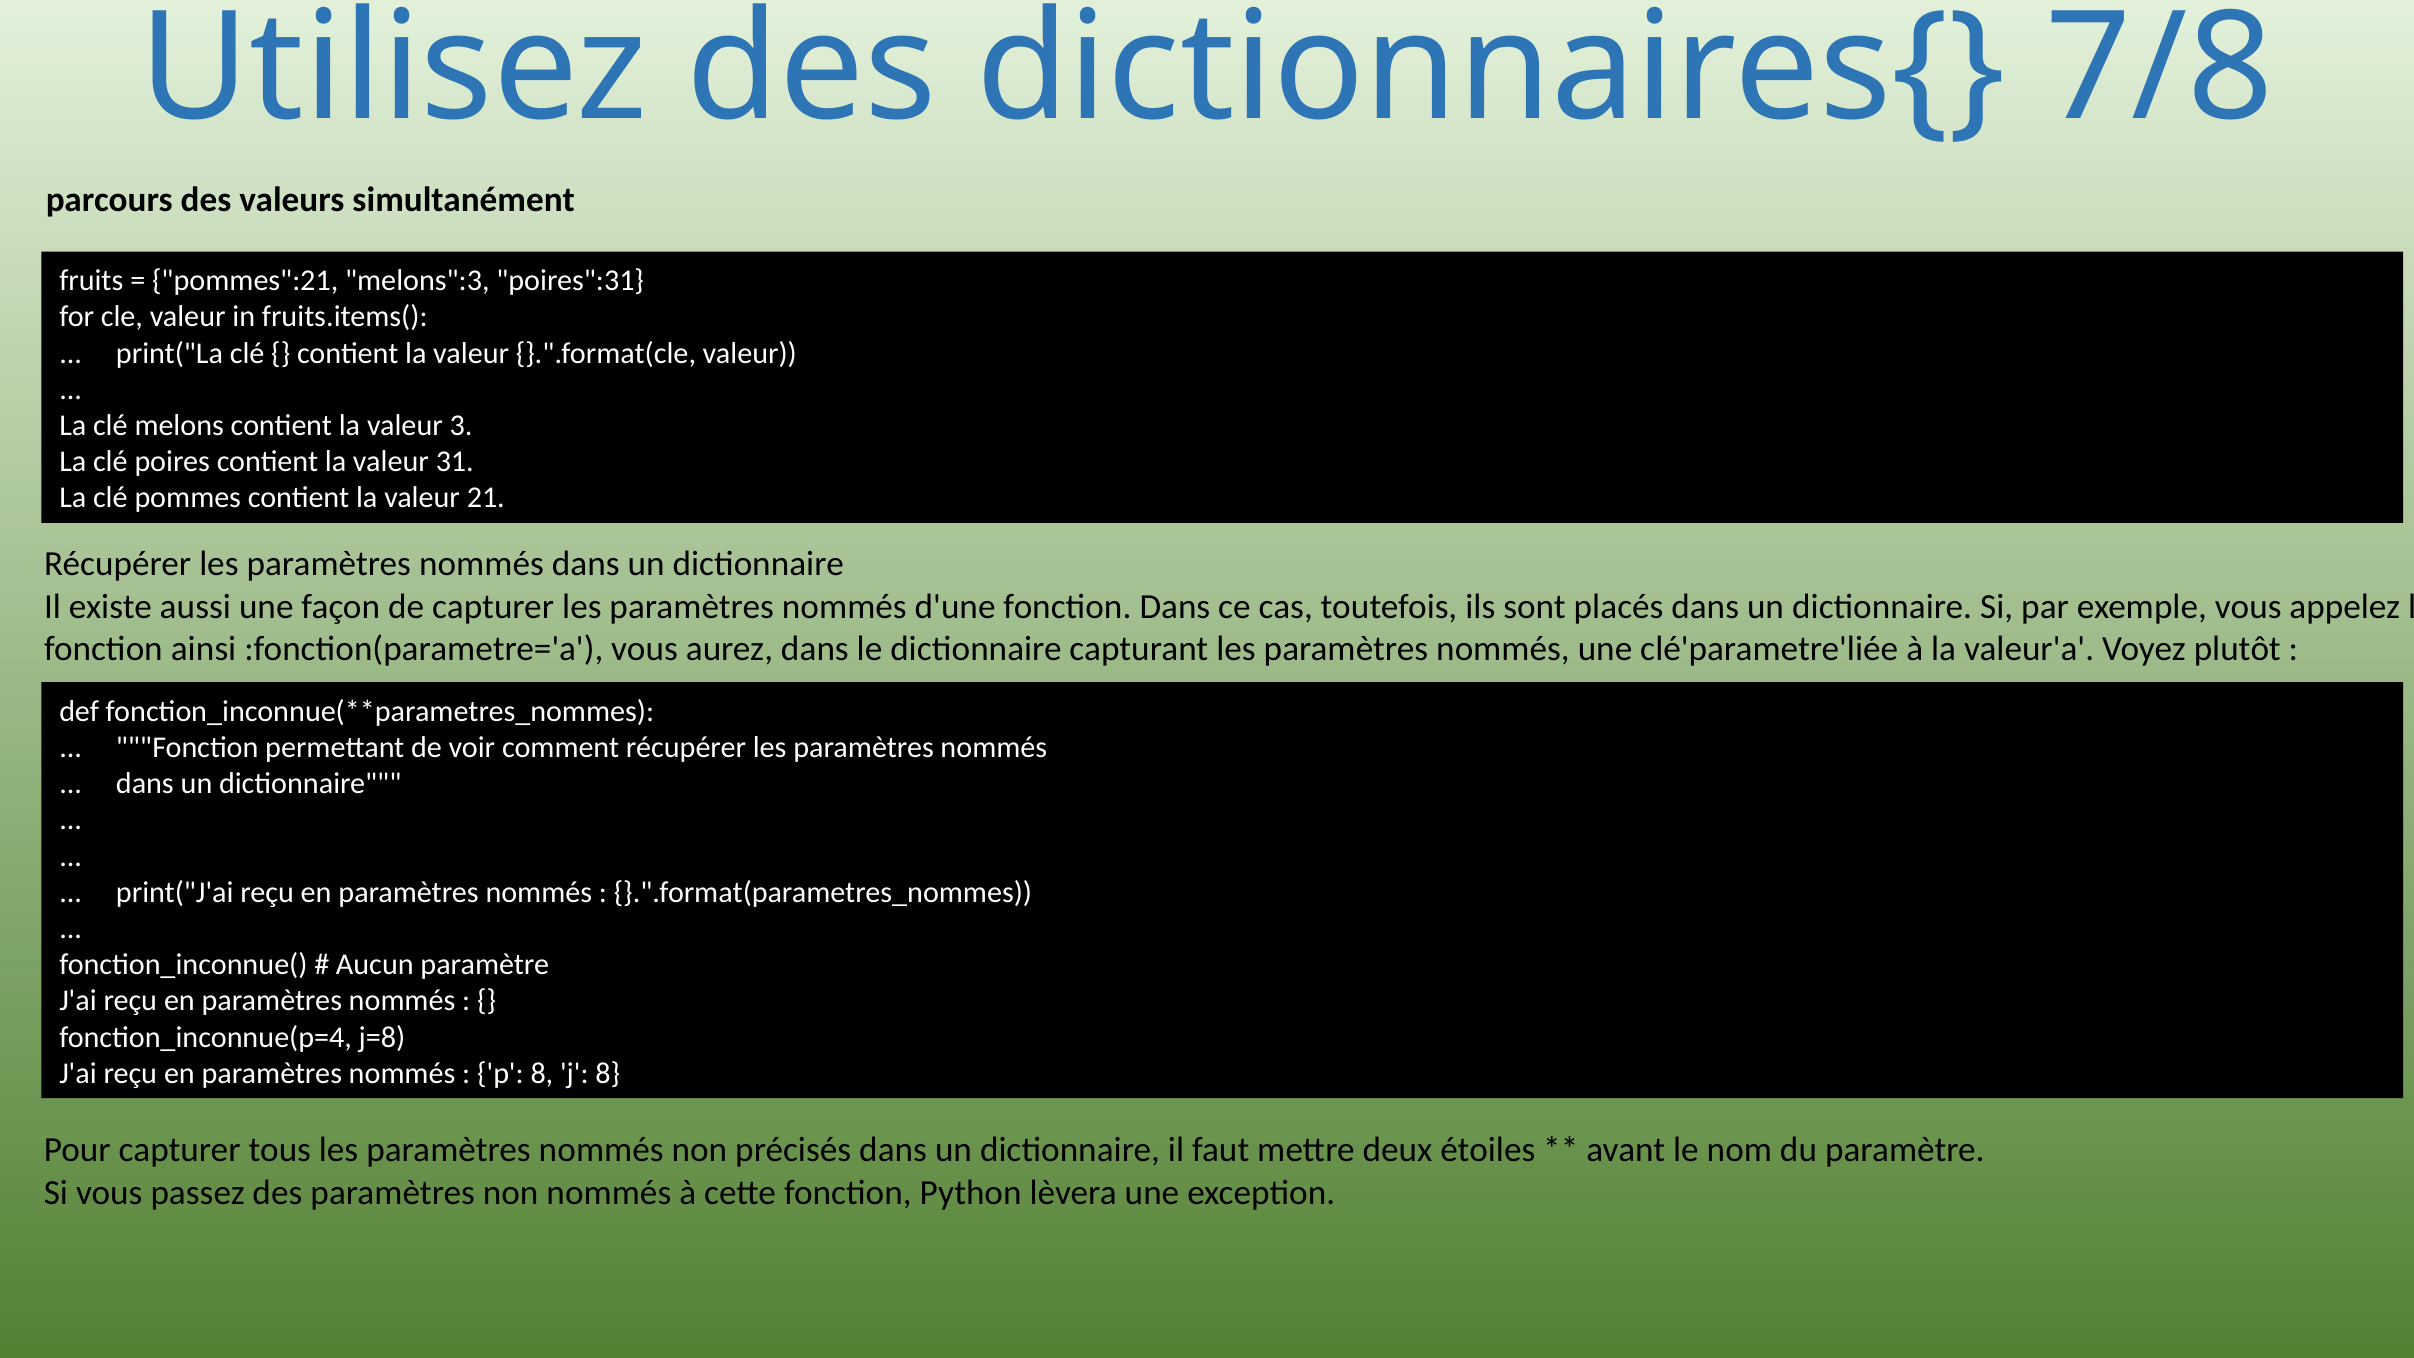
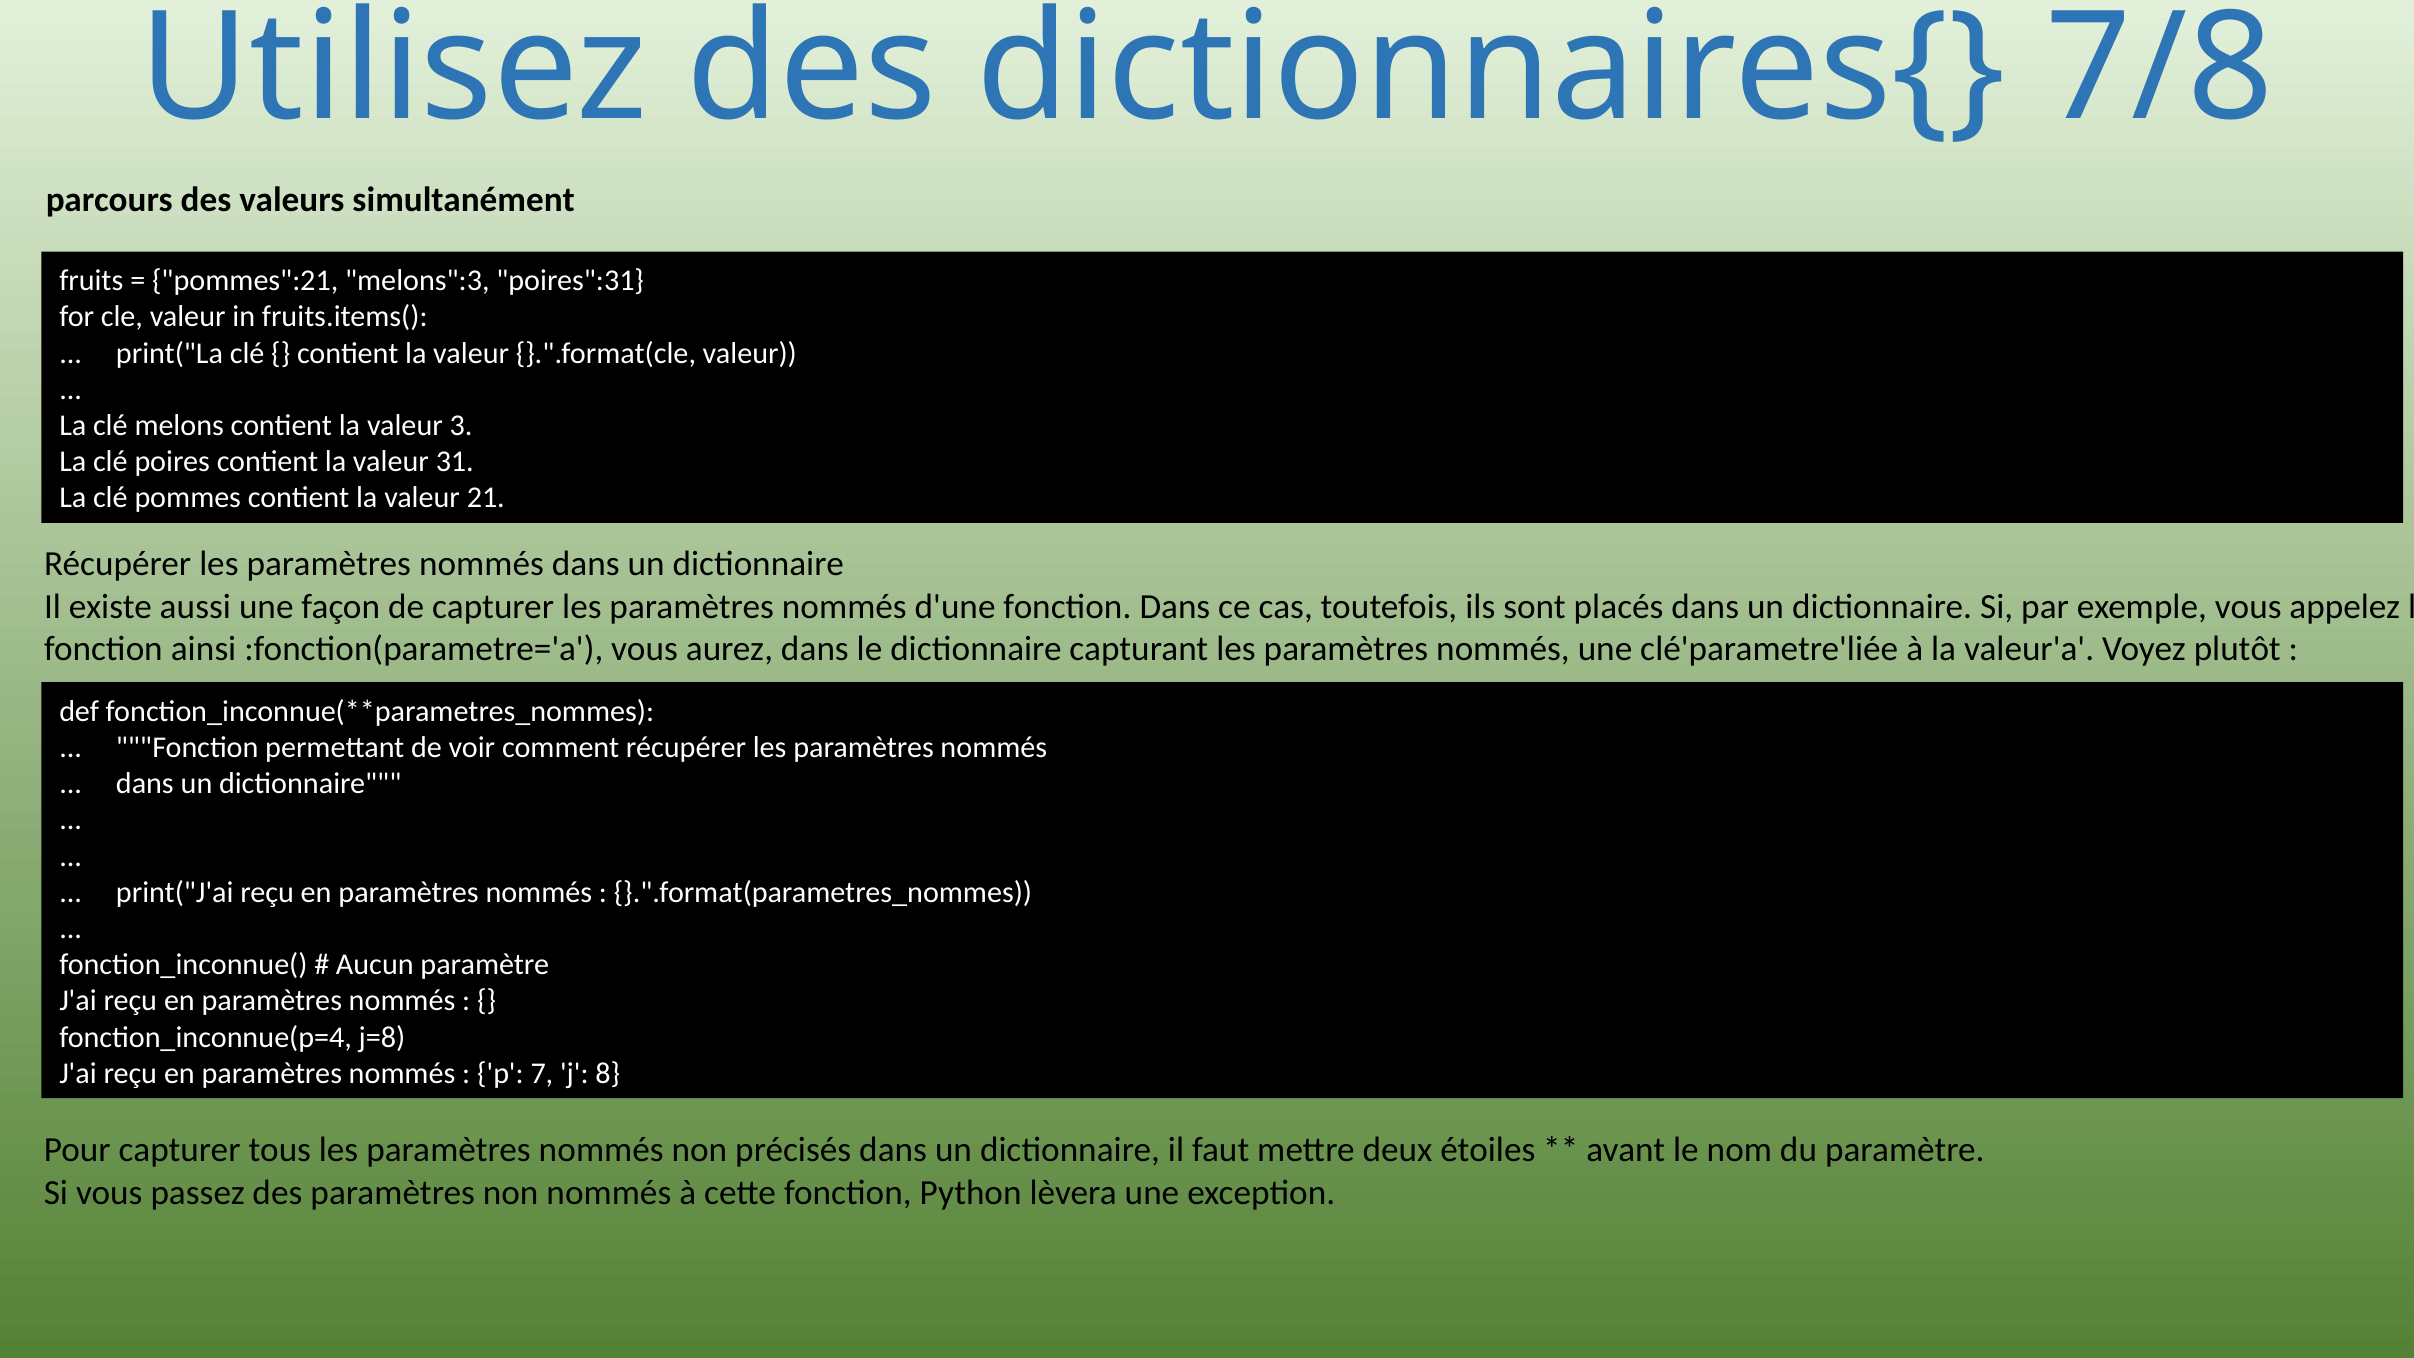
p 8: 8 -> 7
